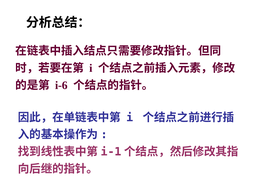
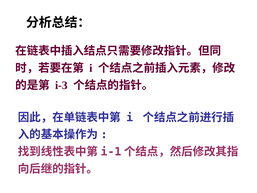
i-6: i-6 -> i-3
